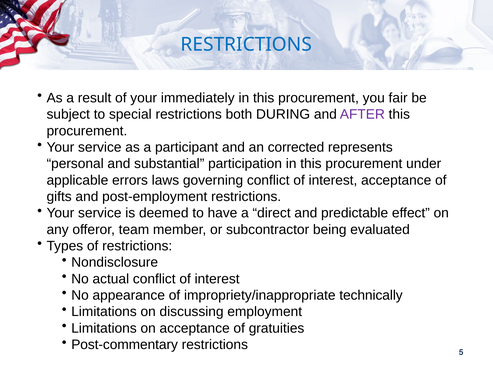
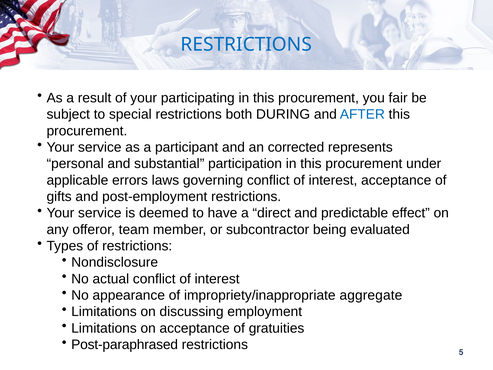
immediately: immediately -> participating
AFTER colour: purple -> blue
technically: technically -> aggregate
Post-commentary: Post-commentary -> Post-paraphrased
